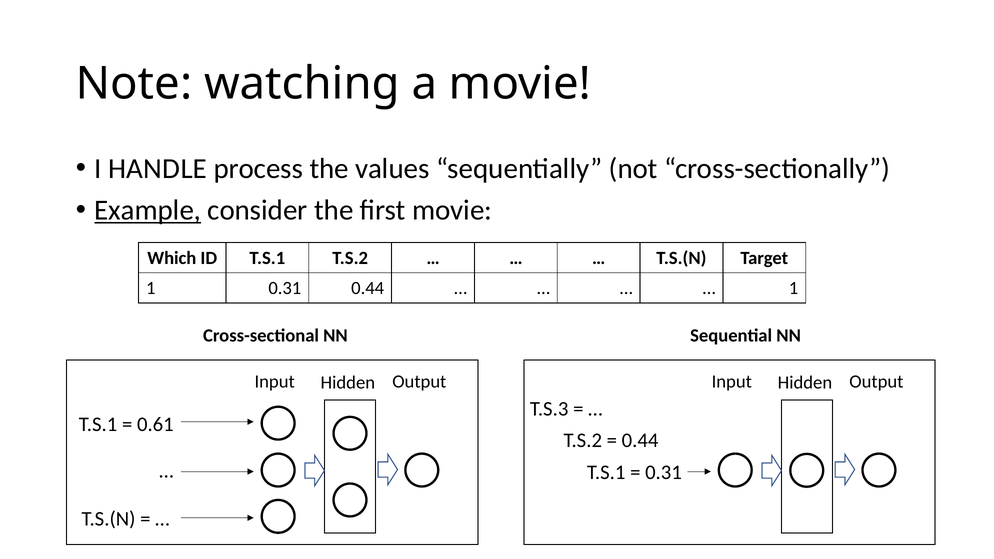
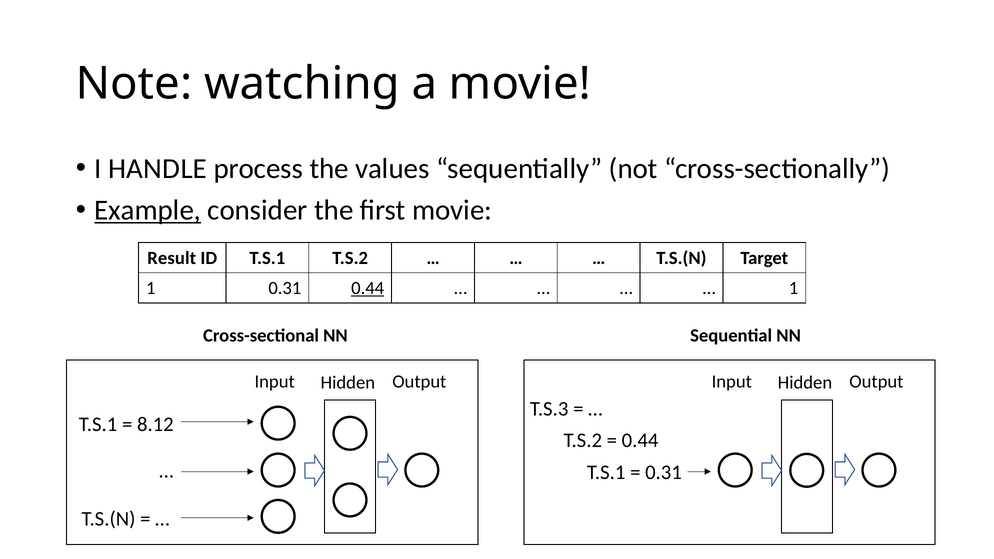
Which: Which -> Result
0.44 at (368, 288) underline: none -> present
0.61: 0.61 -> 8.12
